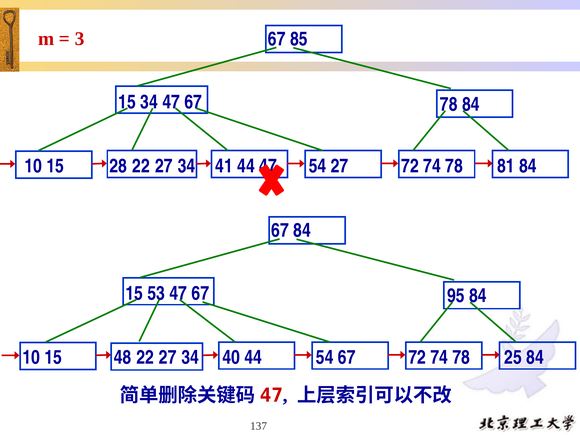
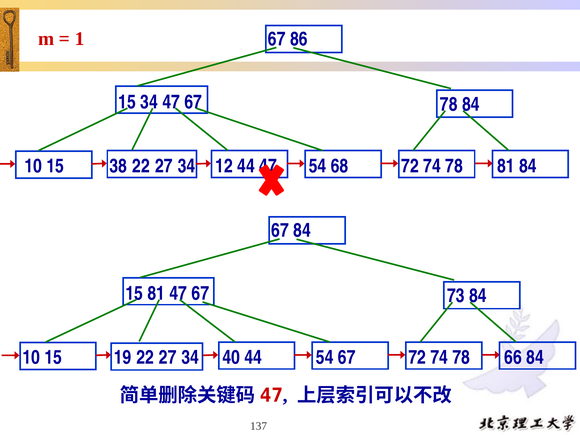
3: 3 -> 1
85: 85 -> 86
28: 28 -> 38
41: 41 -> 12
54 27: 27 -> 68
15 53: 53 -> 81
95: 95 -> 73
48: 48 -> 19
25: 25 -> 66
